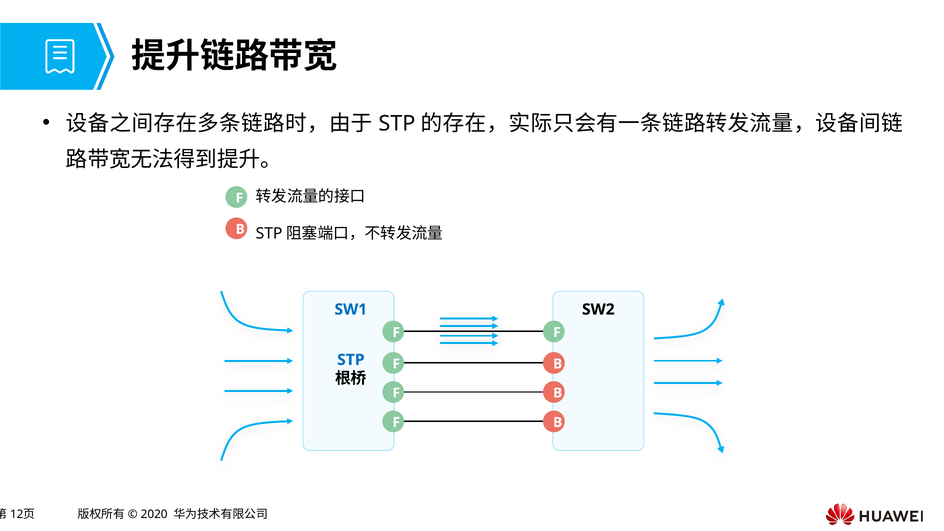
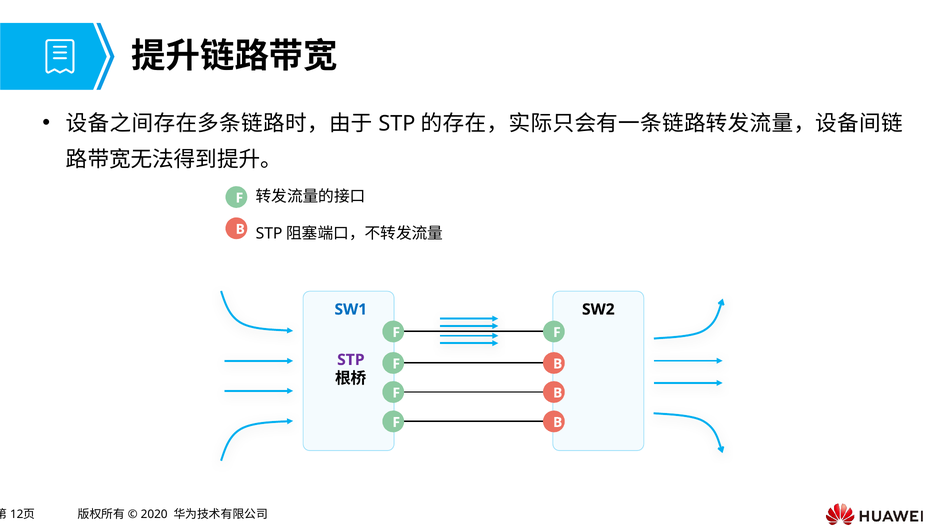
STP at (351, 360) colour: blue -> purple
